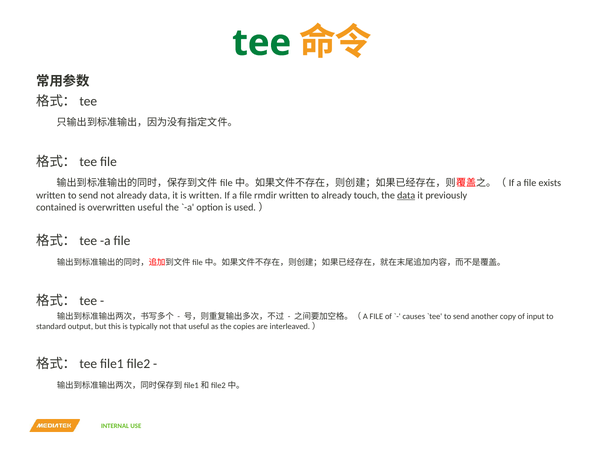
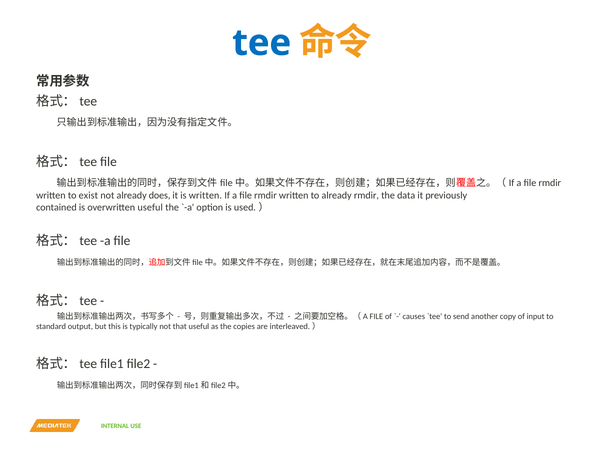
tee colour: green -> blue
exists at (550, 183): exists -> rmdir
written to send: send -> exist
already data: data -> does
already touch: touch -> rmdir
data at (406, 196) underline: present -> none
